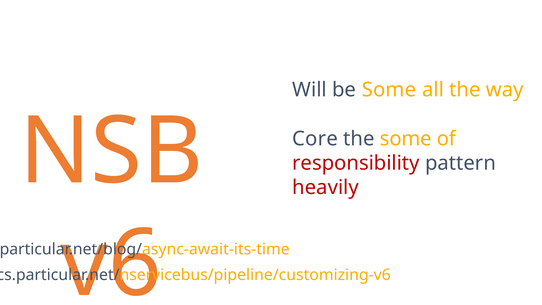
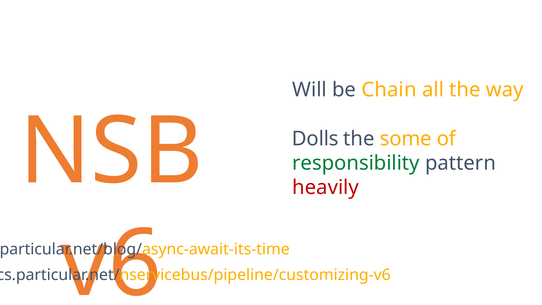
be Some: Some -> Chain
Core: Core -> Dolls
responsibility colour: red -> green
